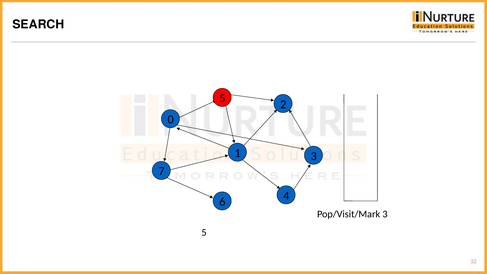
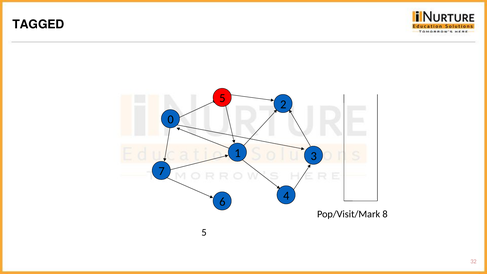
SEARCH: SEARCH -> TAGGED
Pop/Visit/Mark 3: 3 -> 8
